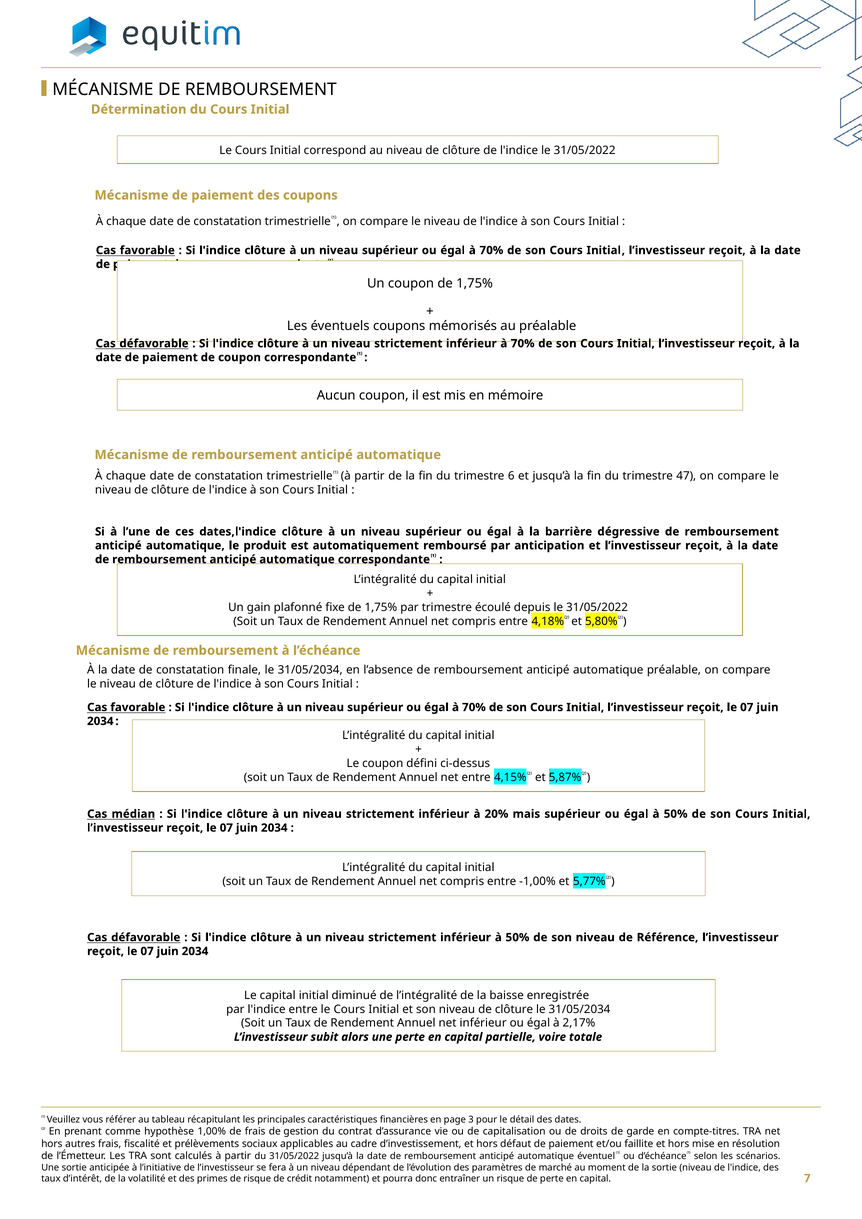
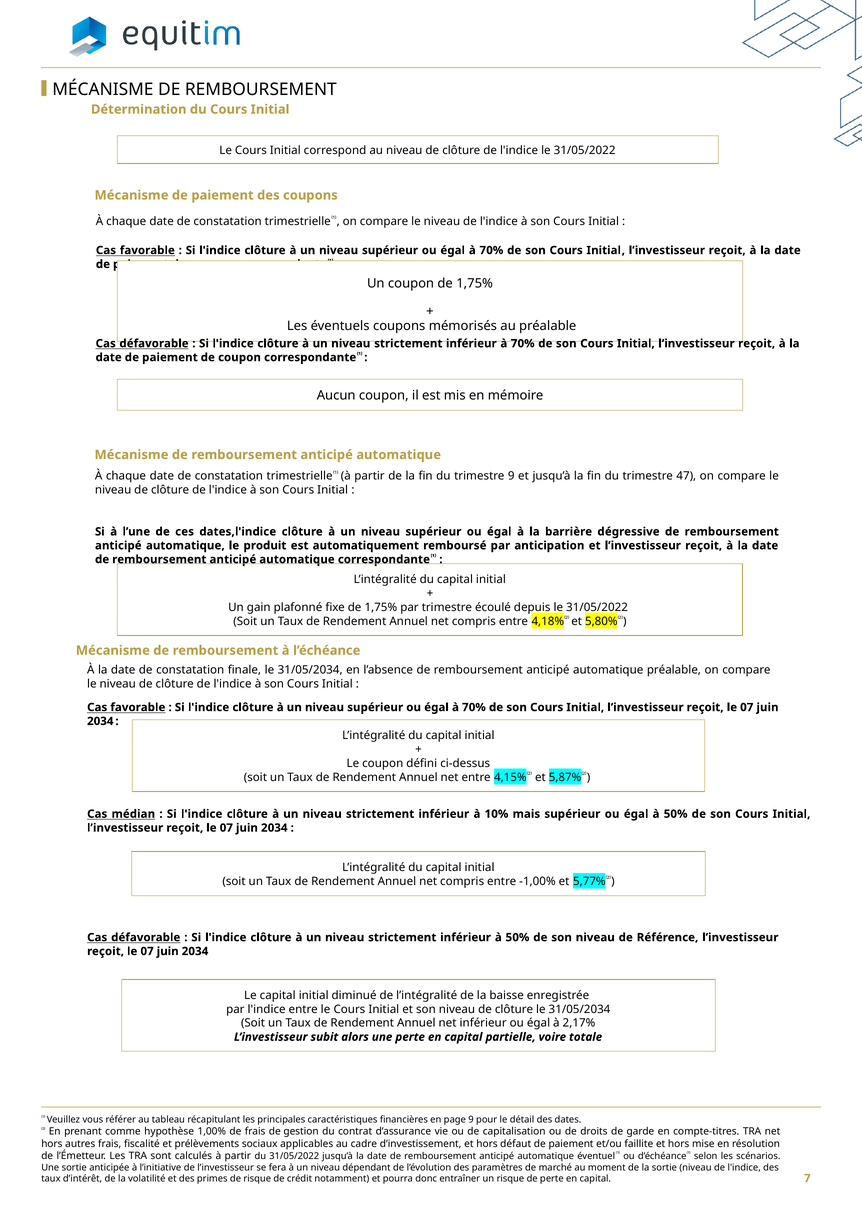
trimestre 6: 6 -> 9
20%: 20% -> 10%
page 3: 3 -> 9
